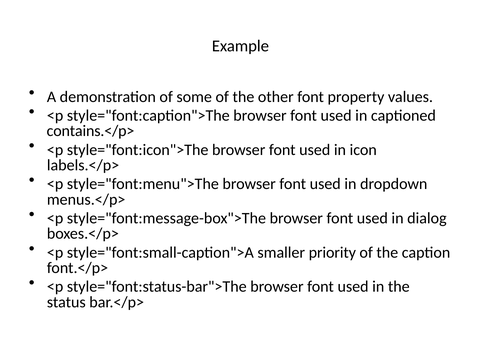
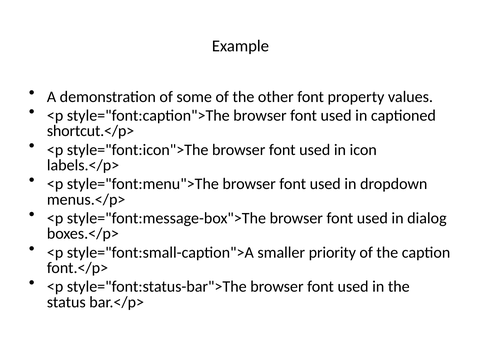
contains.</p>: contains.</p> -> shortcut.</p>
